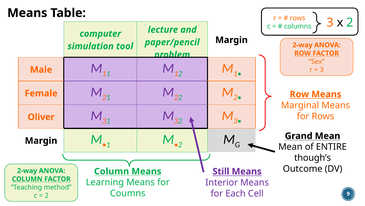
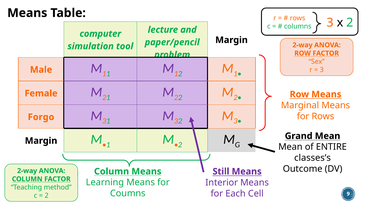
Oliver: Oliver -> Forgo
though’s: though’s -> classes’s
